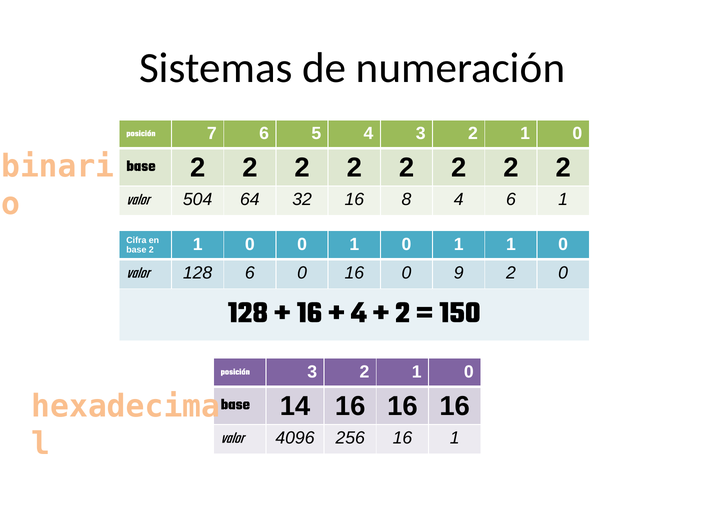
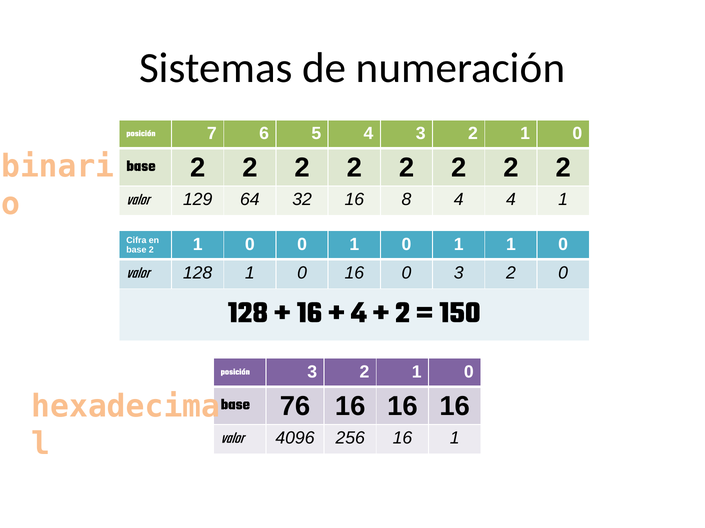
504: 504 -> 129
4 6: 6 -> 4
128 6: 6 -> 1
0 9: 9 -> 3
14: 14 -> 76
